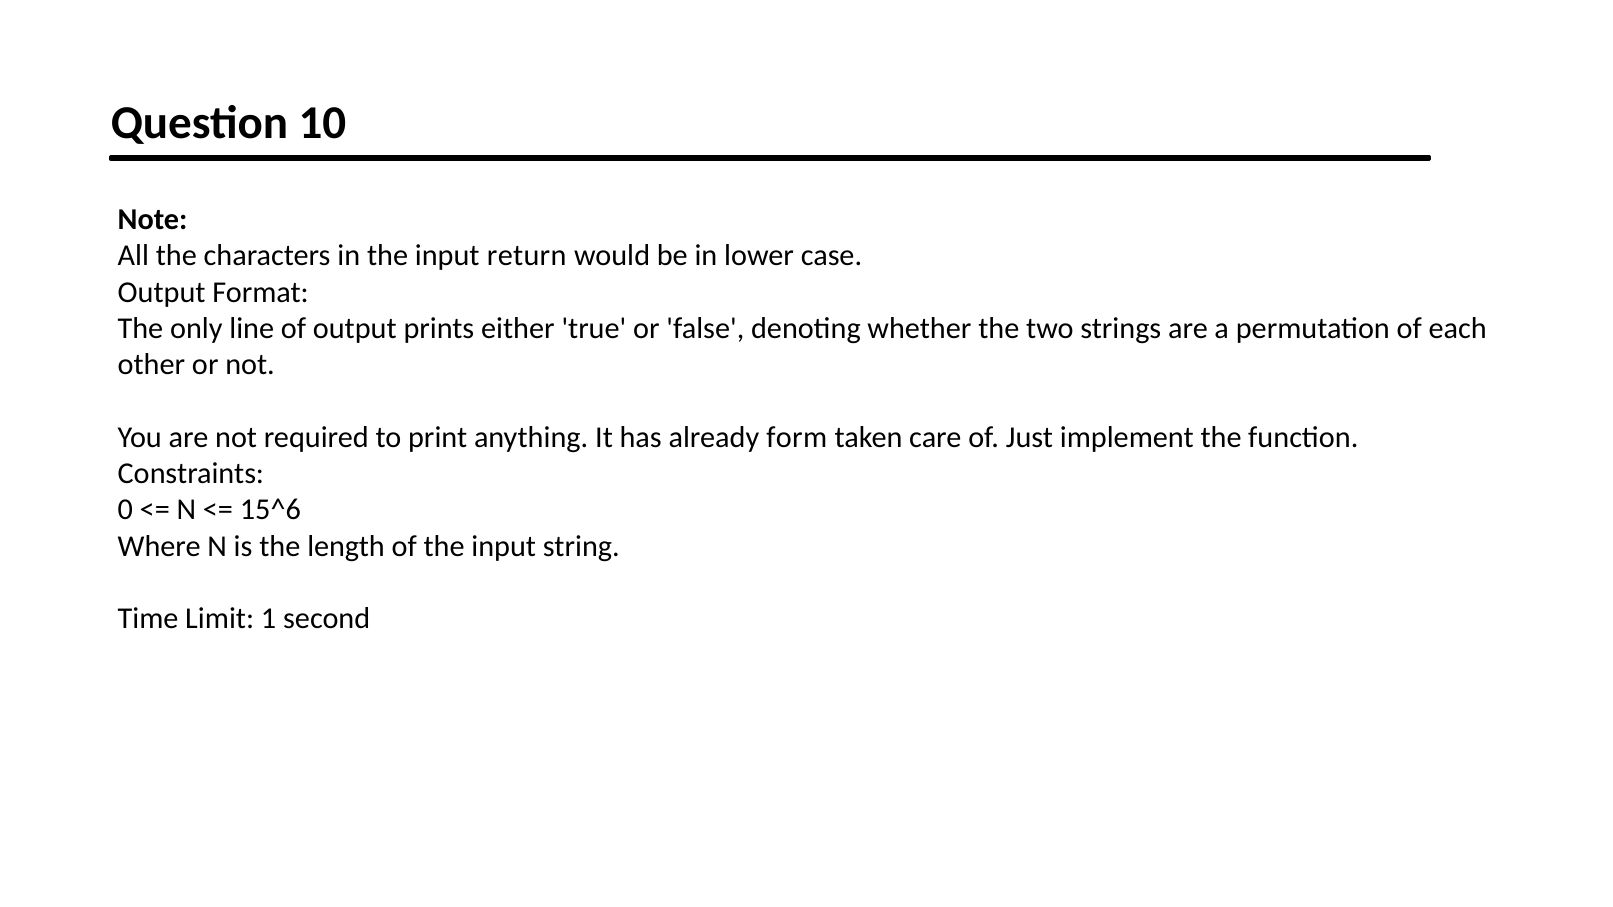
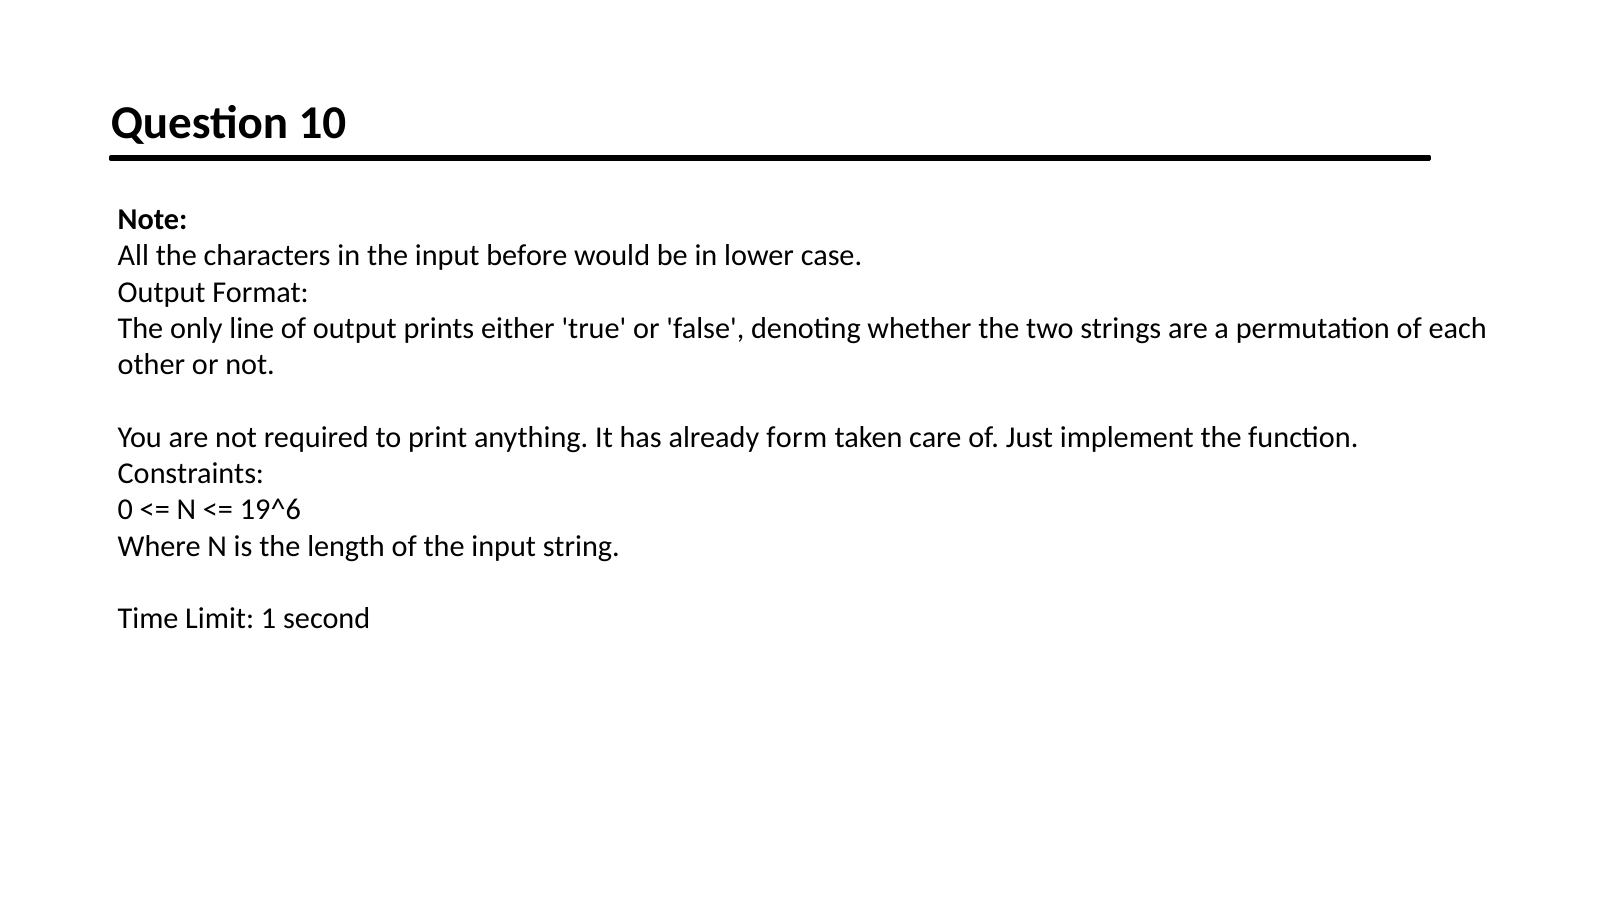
return: return -> before
15^6: 15^6 -> 19^6
